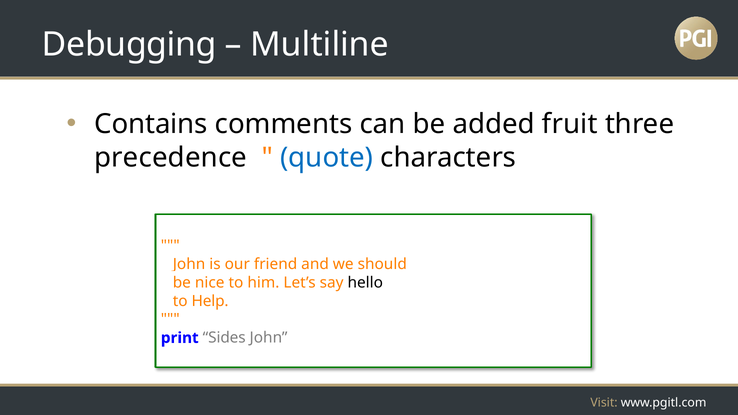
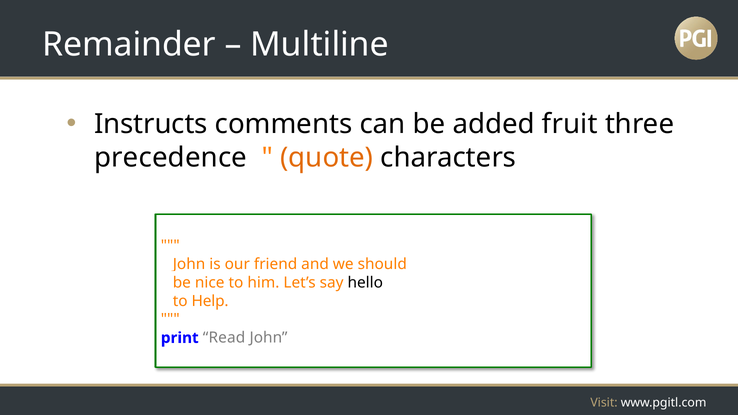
Debugging: Debugging -> Remainder
Contains: Contains -> Instructs
quote colour: blue -> orange
Sides: Sides -> Read
